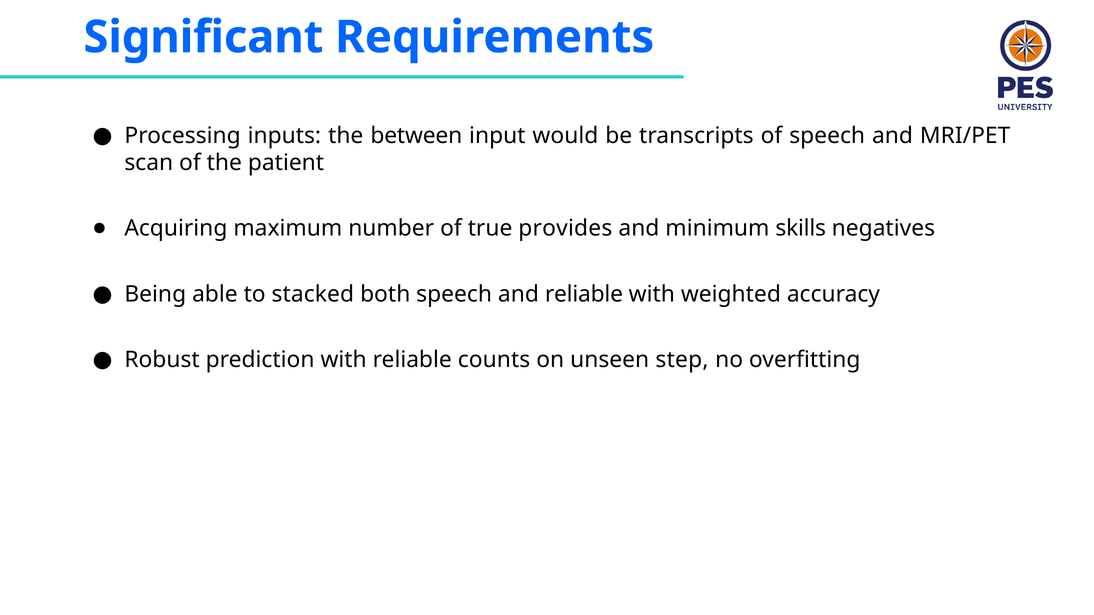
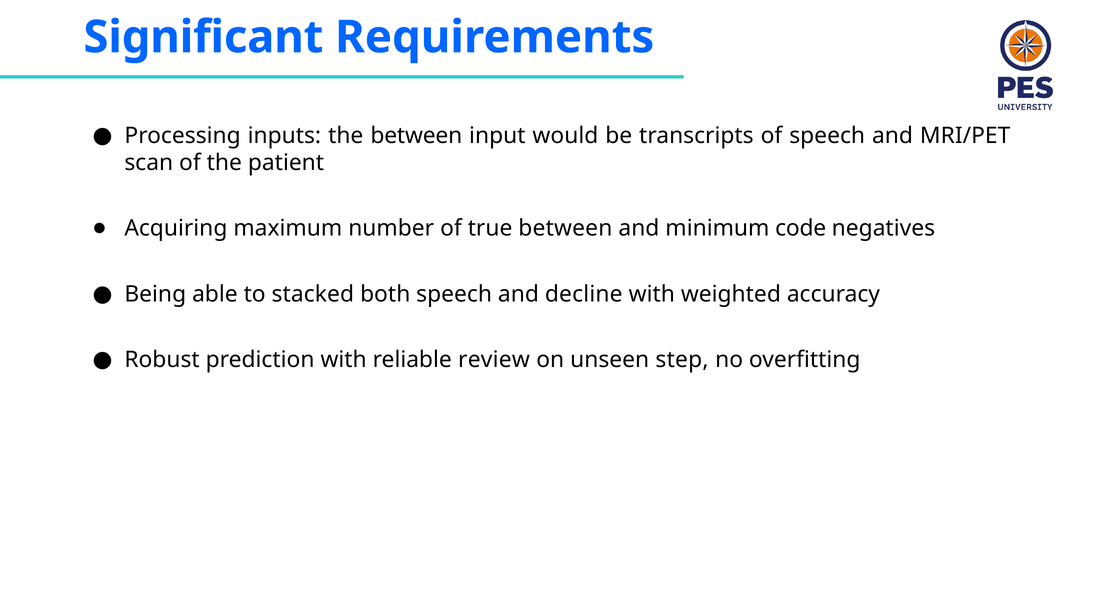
true provides: provides -> between
skills: skills -> code
and reliable: reliable -> decline
counts: counts -> review
